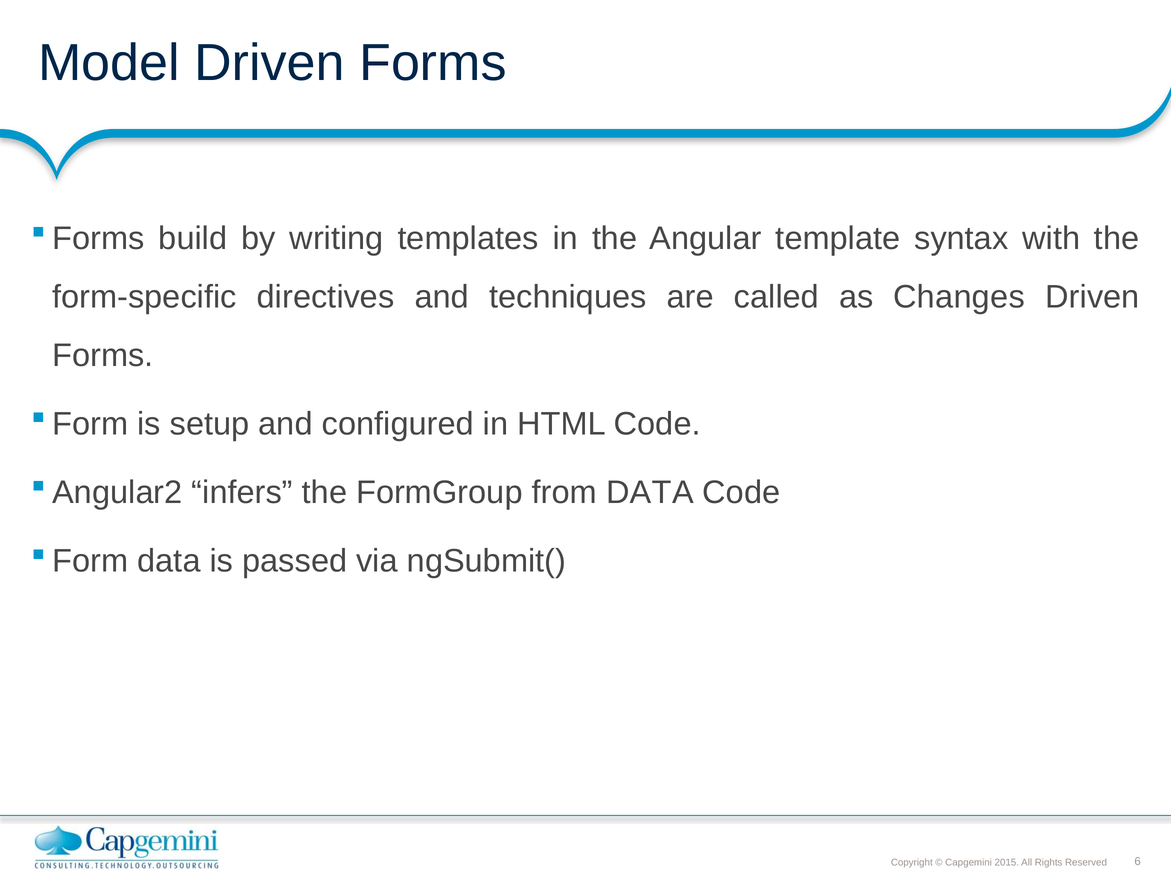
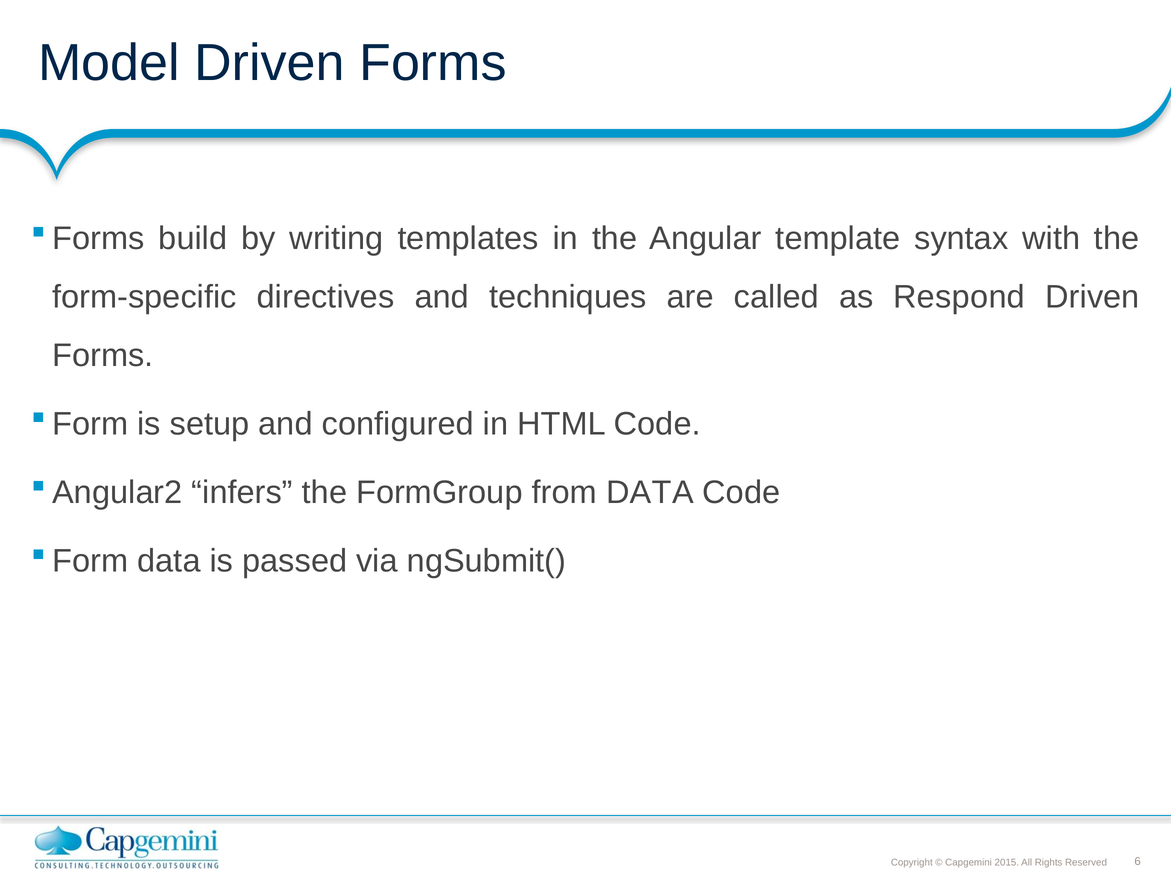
Changes: Changes -> Respond
